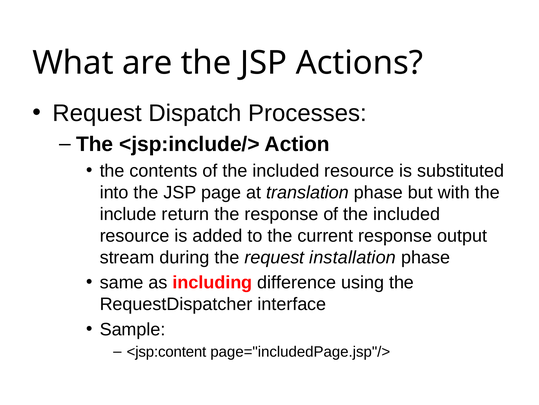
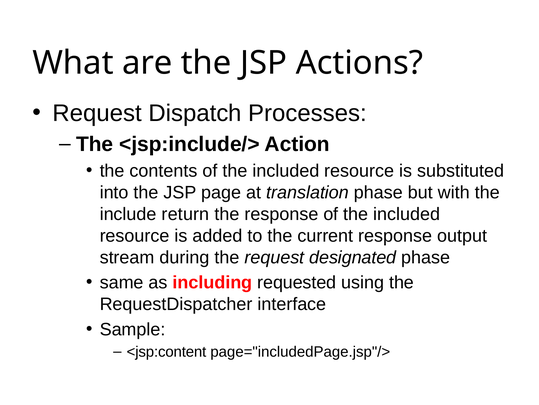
installation: installation -> designated
difference: difference -> requested
